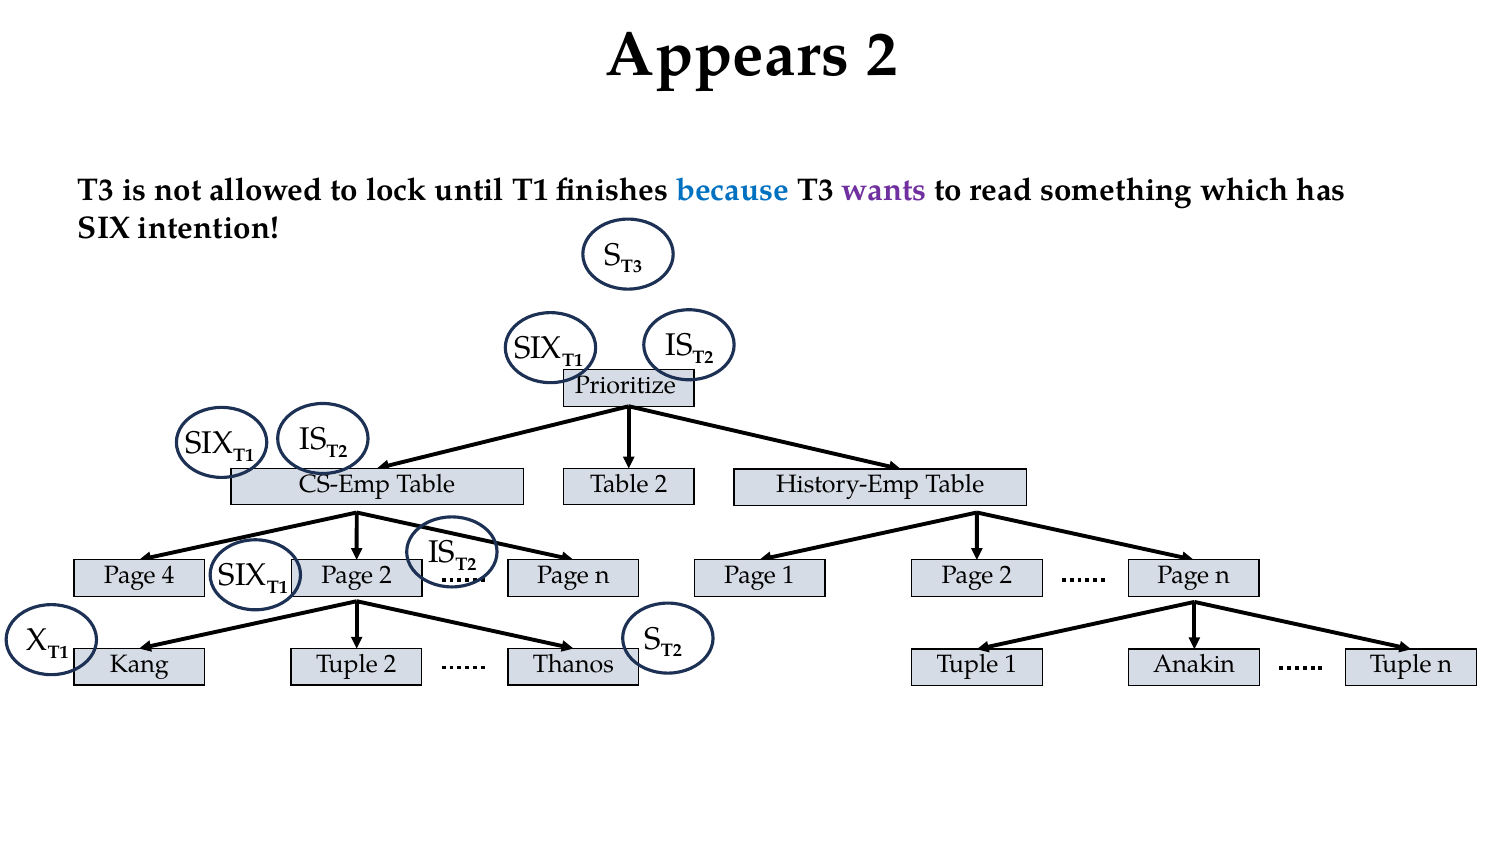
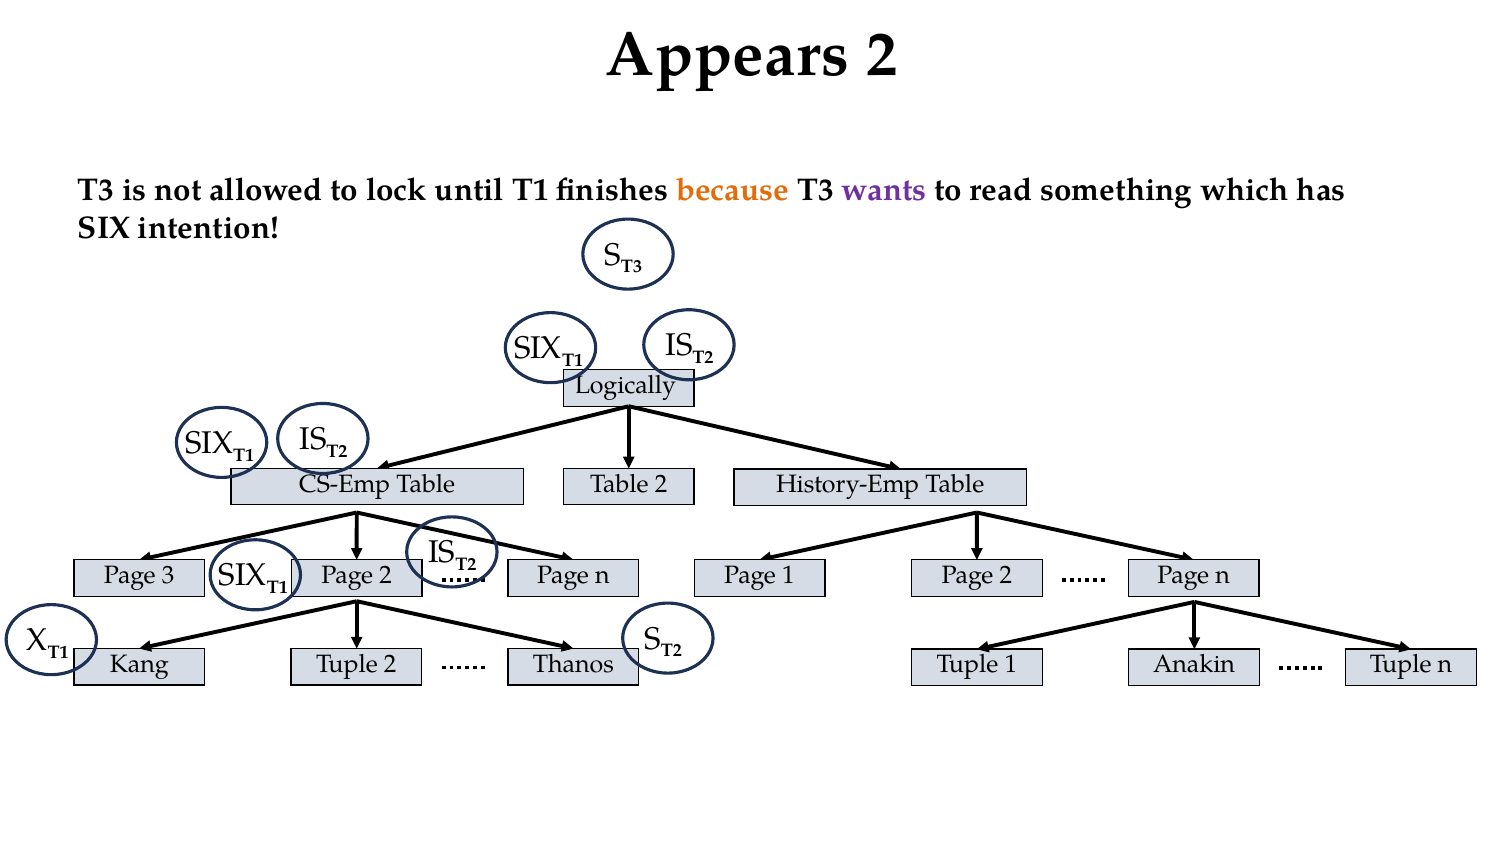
because colour: blue -> orange
Prioritize: Prioritize -> Logically
4: 4 -> 3
